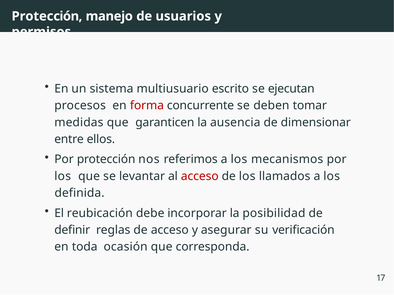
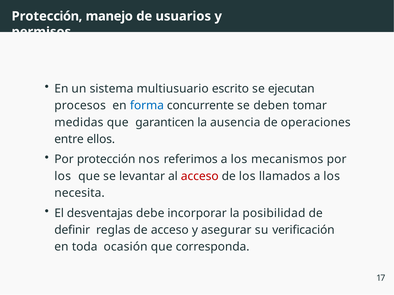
forma colour: red -> blue
dimensionar: dimensionar -> operaciones
definida: definida -> necesita
reubicación: reubicación -> desventajas
